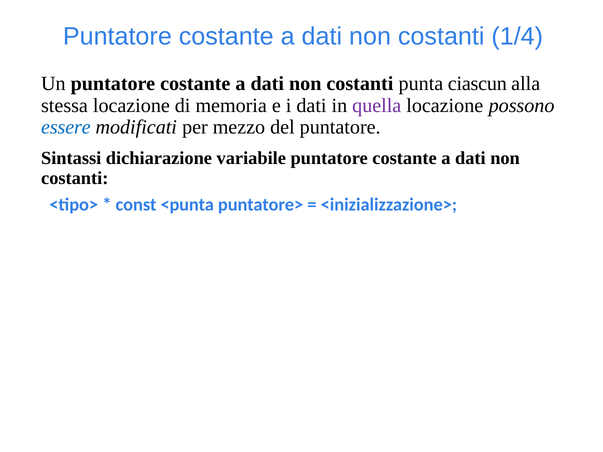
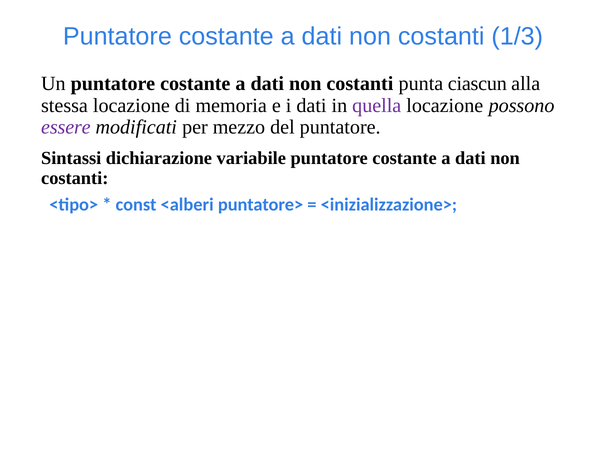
1/4: 1/4 -> 1/3
essere colour: blue -> purple
<punta: <punta -> <alberi
